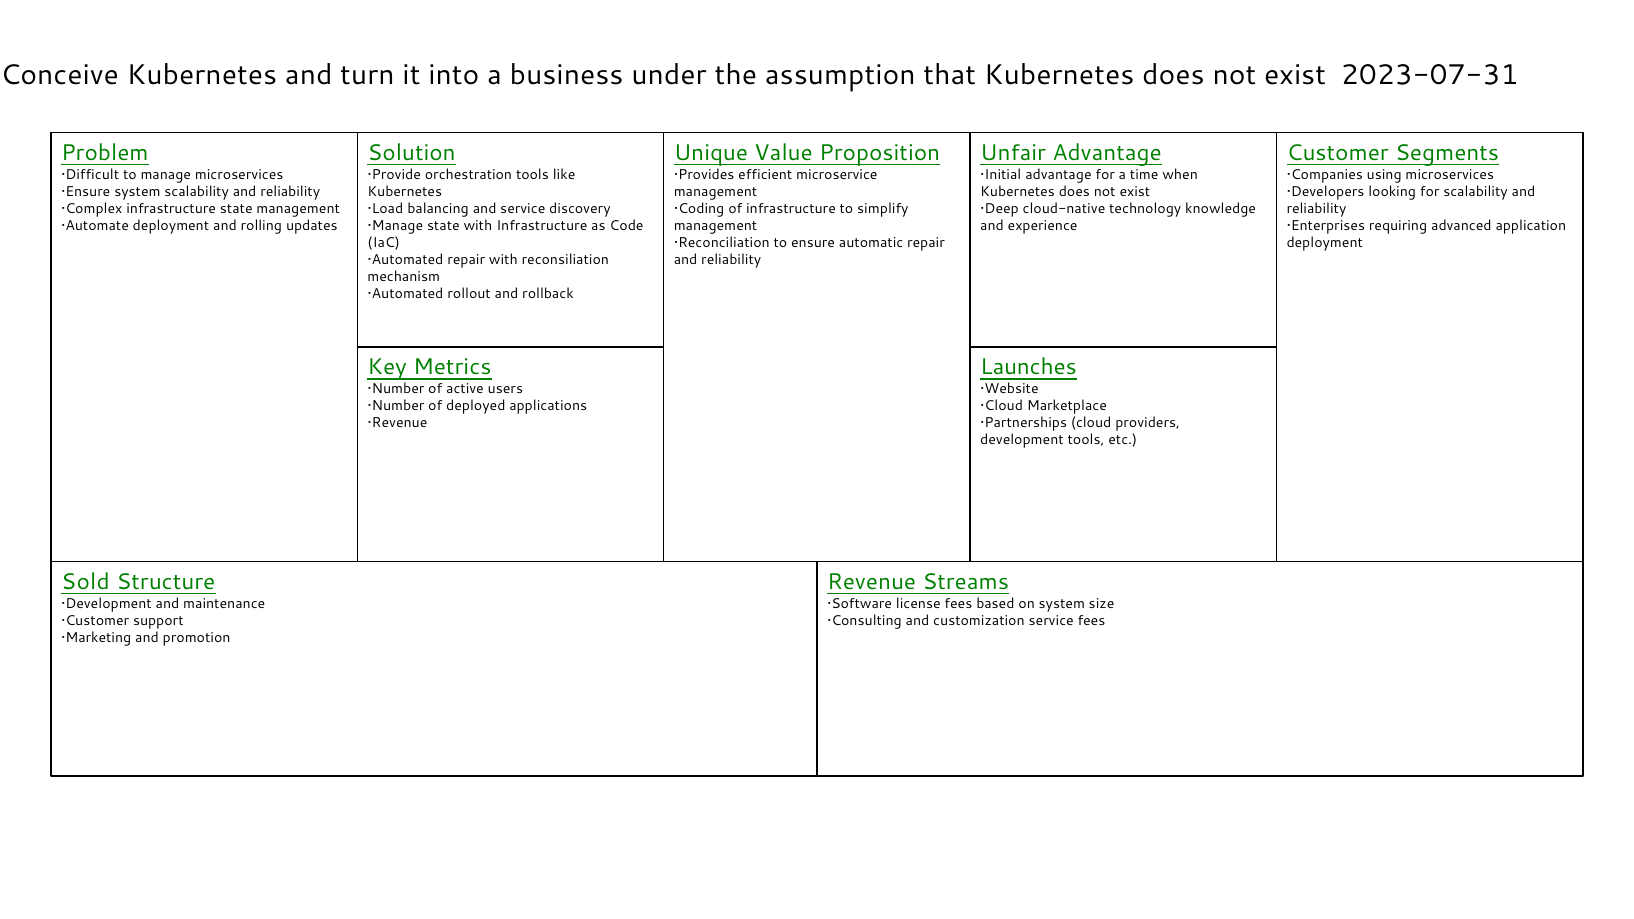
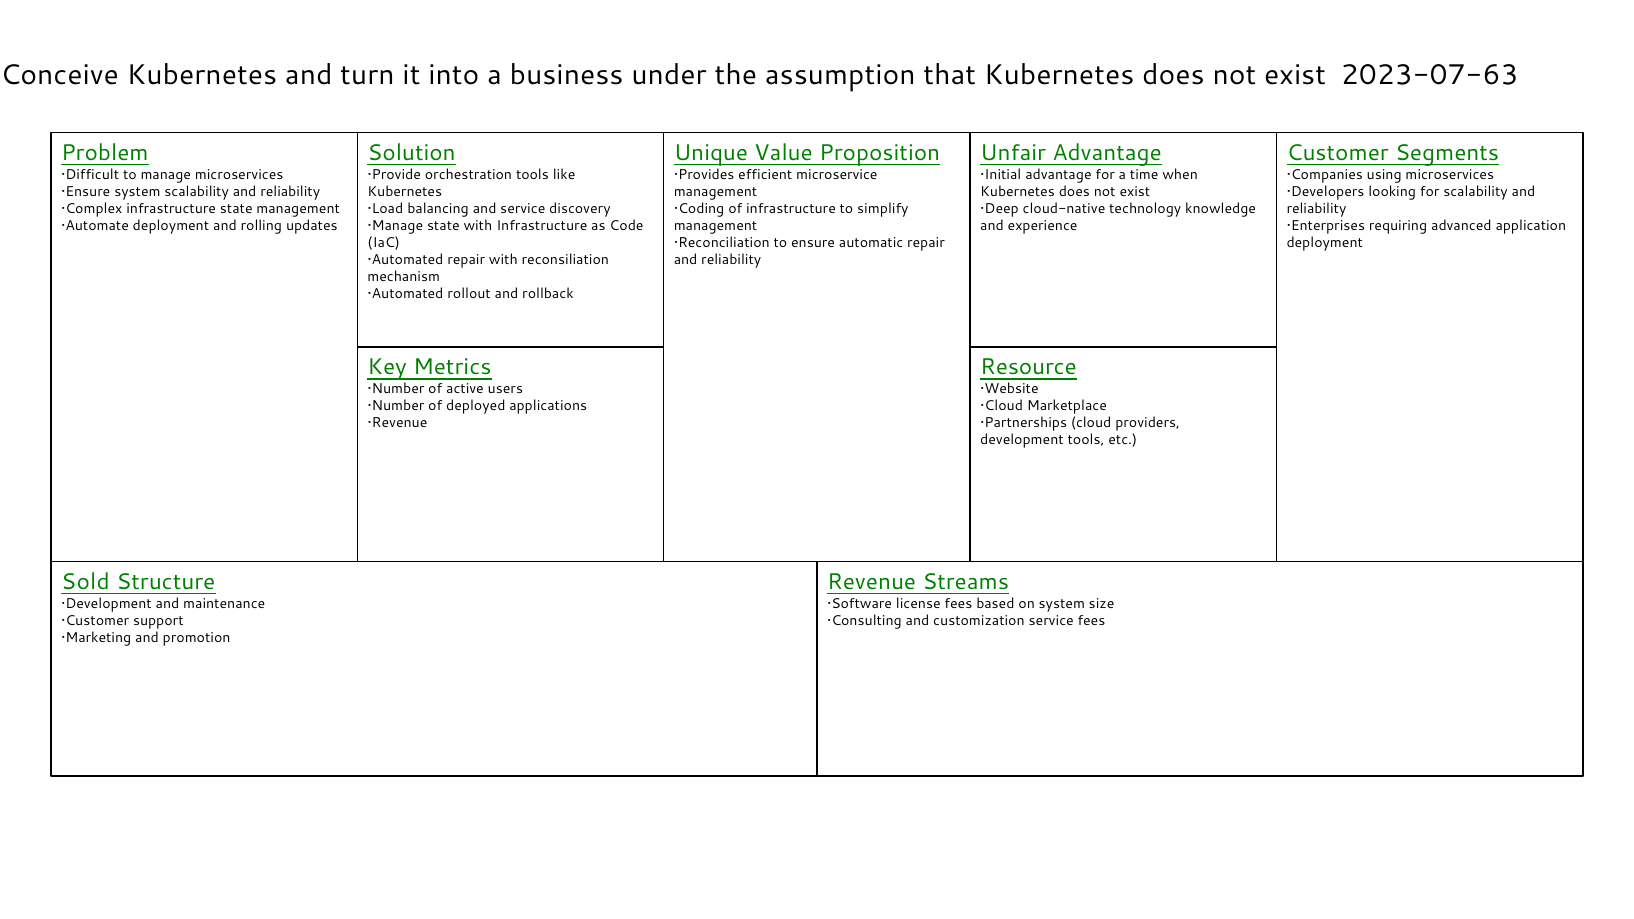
2023-07-31: 2023-07-31 -> 2023-07-63
Launches: Launches -> Resource
